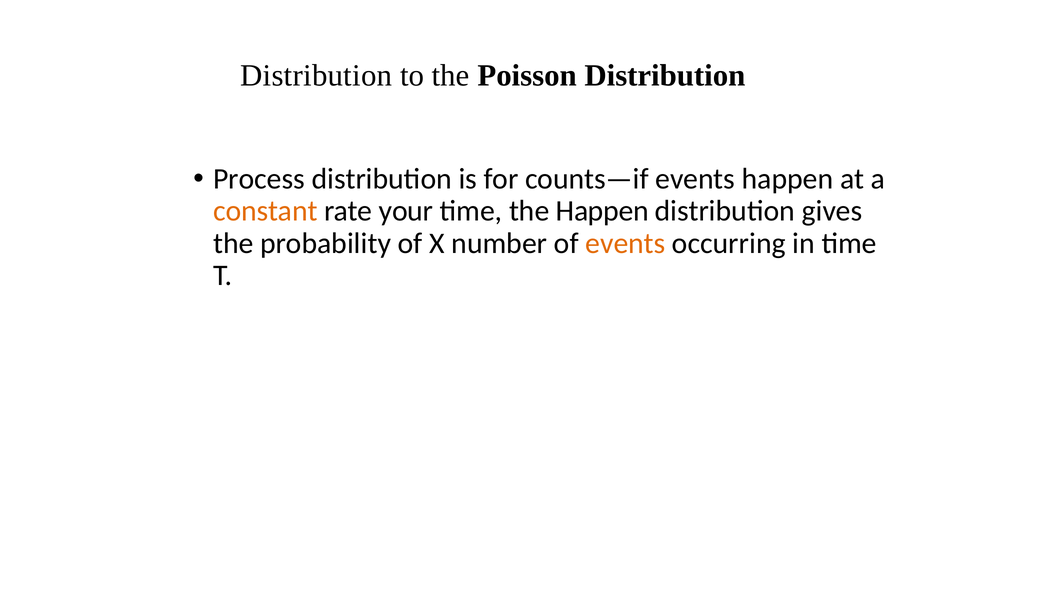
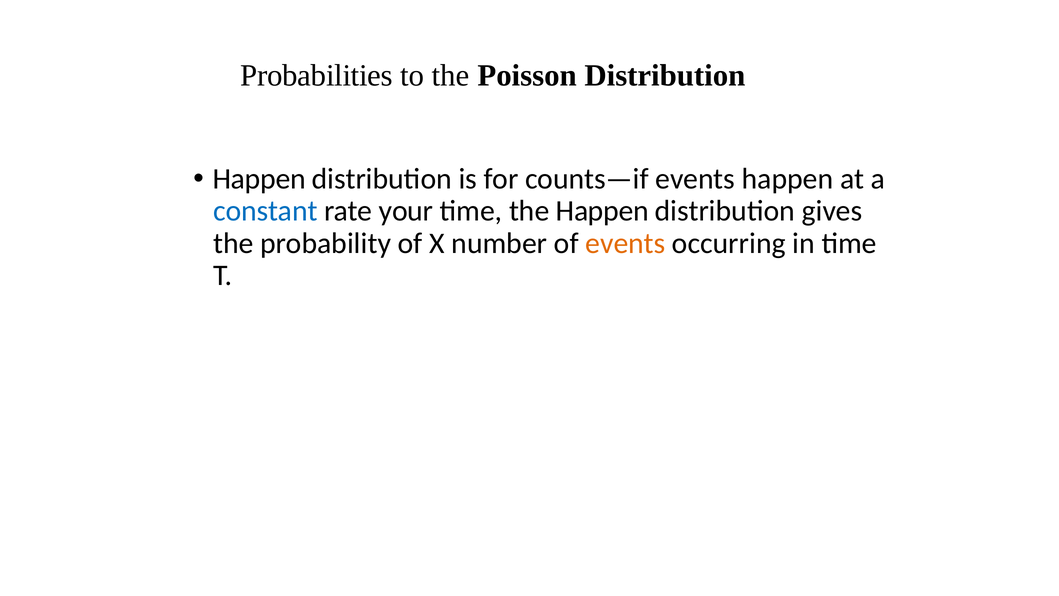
Distribution at (316, 76): Distribution -> Probabilities
Process at (259, 179): Process -> Happen
constant colour: orange -> blue
